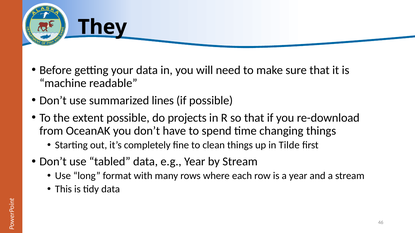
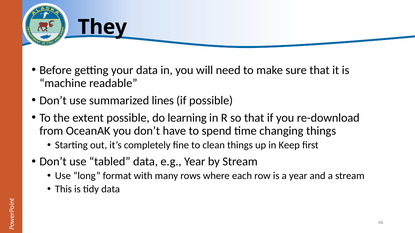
projects: projects -> learning
Tilde: Tilde -> Keep
